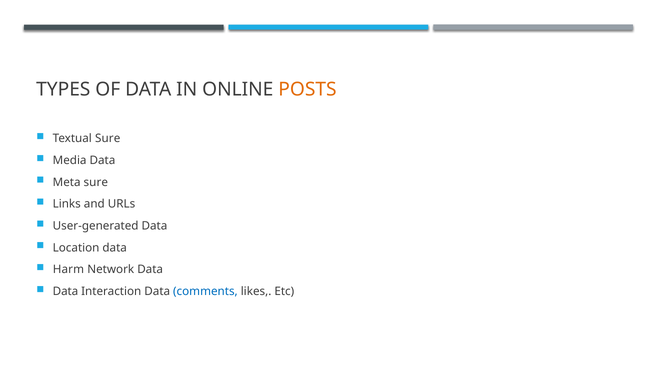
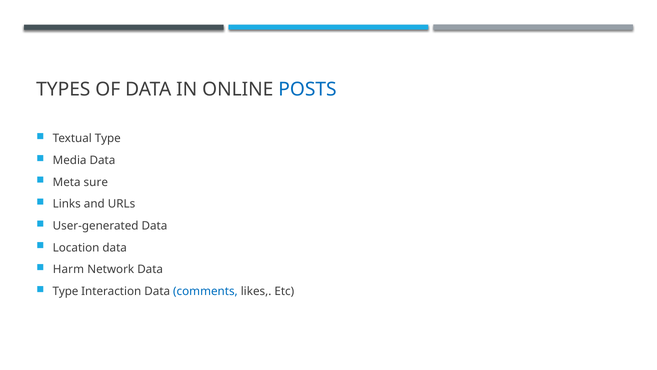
POSTS colour: orange -> blue
Textual Sure: Sure -> Type
Data at (65, 291): Data -> Type
